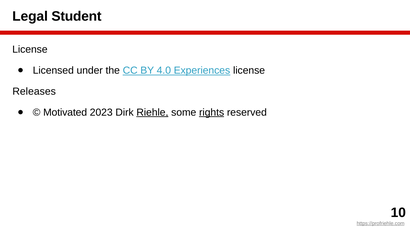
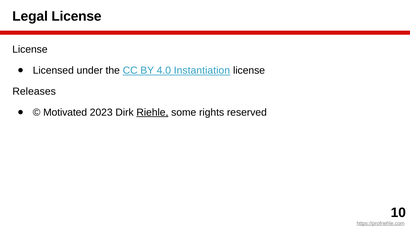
Legal Student: Student -> License
Experiences: Experiences -> Instantiation
rights underline: present -> none
